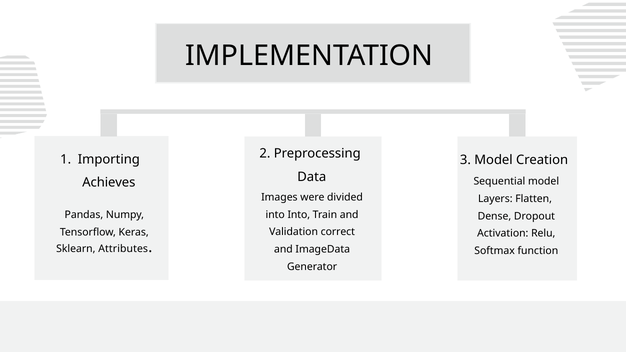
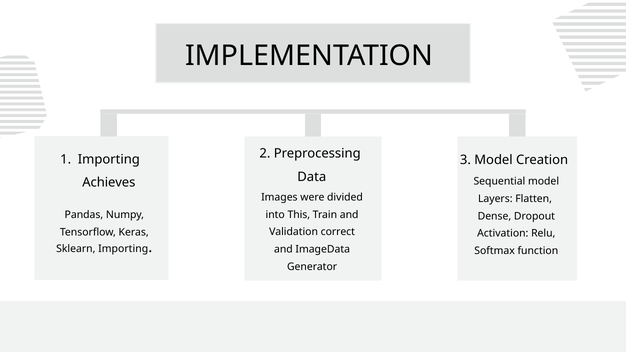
into Into: Into -> This
Sklearn Attributes: Attributes -> Importing
